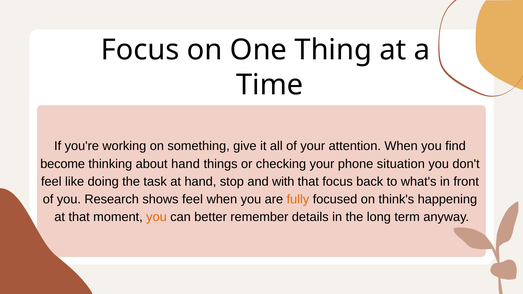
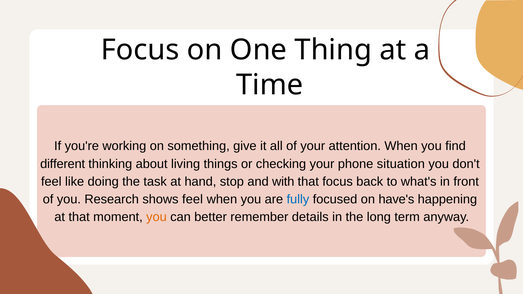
become: become -> different
about hand: hand -> living
fully colour: orange -> blue
think's: think's -> have's
